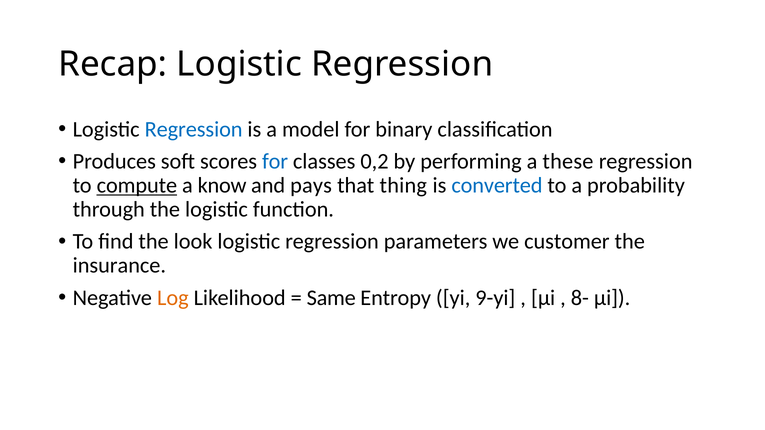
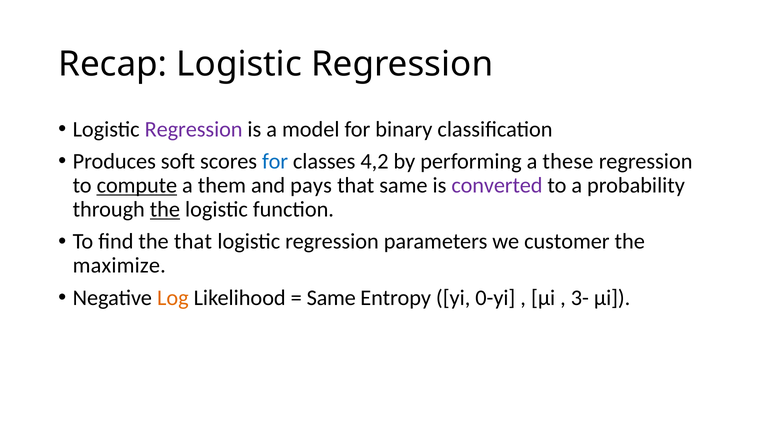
Regression at (194, 129) colour: blue -> purple
0,2: 0,2 -> 4,2
know: know -> them
that thing: thing -> same
converted colour: blue -> purple
the at (165, 210) underline: none -> present
the look: look -> that
insurance: insurance -> maximize
9-yi: 9-yi -> 0-yi
8-: 8- -> 3-
